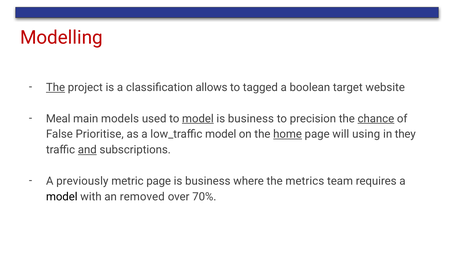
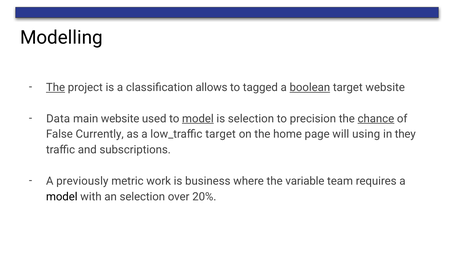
Modelling colour: red -> black
boolean underline: none -> present
Meal: Meal -> Data
main models: models -> website
business at (251, 119): business -> selection
Prioritise: Prioritise -> Currently
low_traffic model: model -> target
home underline: present -> none
and underline: present -> none
metric page: page -> work
metrics: metrics -> variable
an removed: removed -> selection
70%: 70% -> 20%
